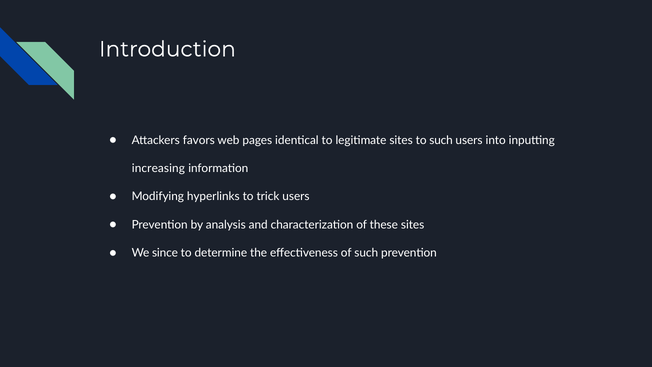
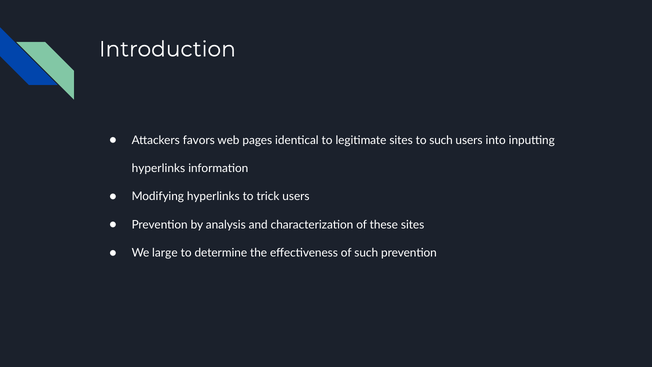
increasing at (158, 168): increasing -> hyperlinks
since: since -> large
